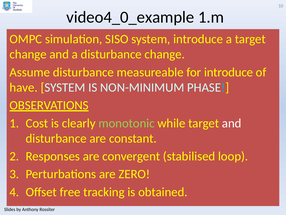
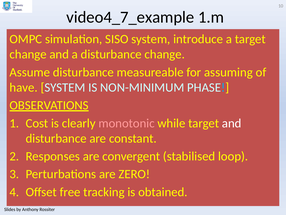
video4_0_example: video4_0_example -> video4_7_example
for introduce: introduce -> assuming
monotonic colour: light green -> pink
